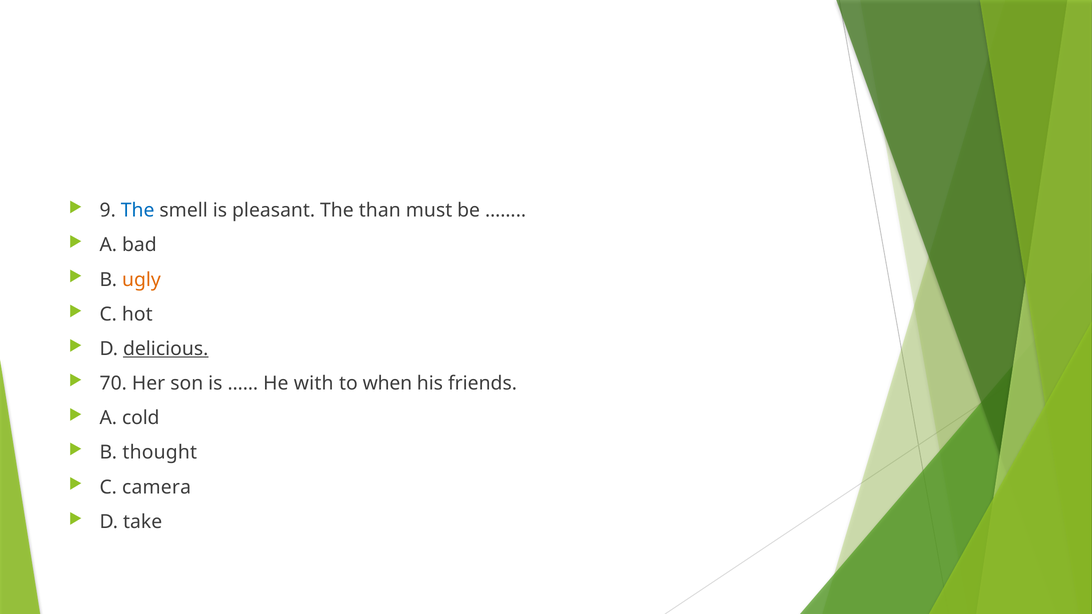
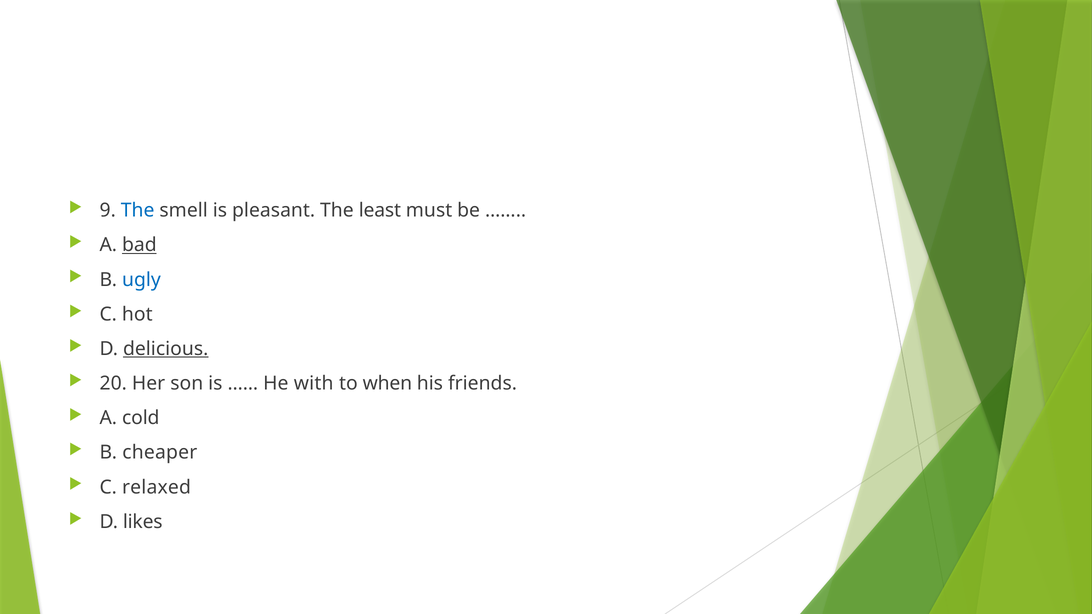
than: than -> least
bad underline: none -> present
ugly colour: orange -> blue
70: 70 -> 20
thought: thought -> cheaper
camera: camera -> relaxed
take: take -> likes
